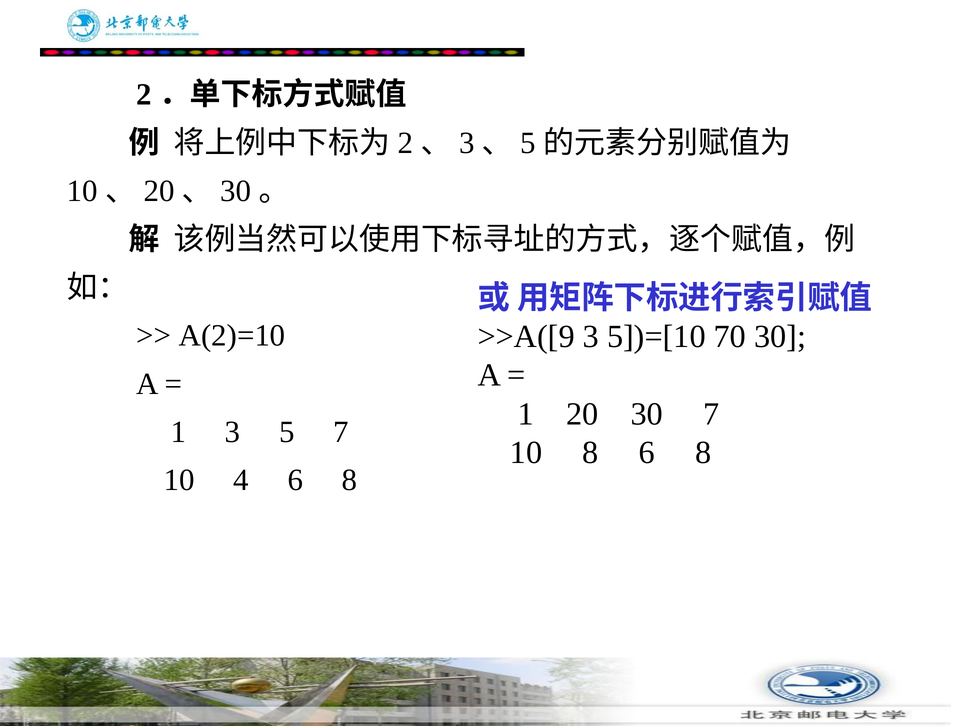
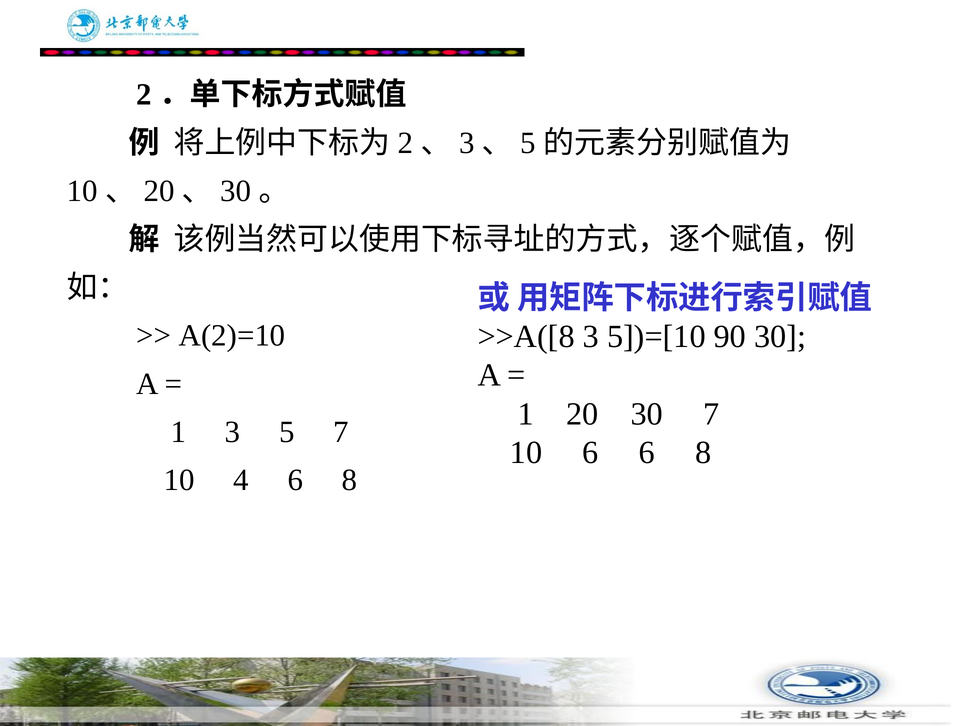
>>A([9: >>A([9 -> >>A([8
70: 70 -> 90
10 8: 8 -> 6
